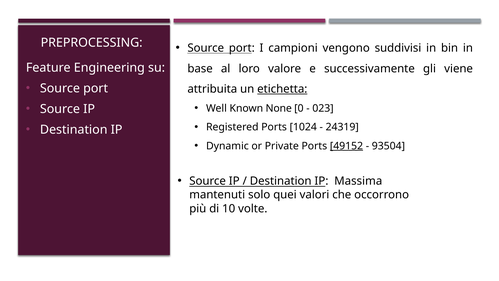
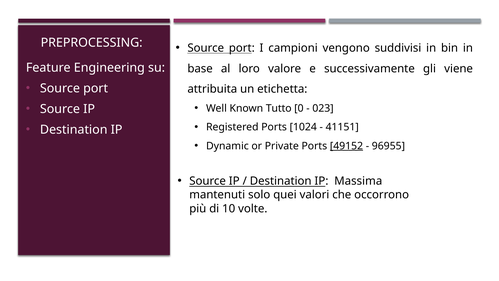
etichetta underline: present -> none
None: None -> Tutto
24319: 24319 -> 41151
93504: 93504 -> 96955
